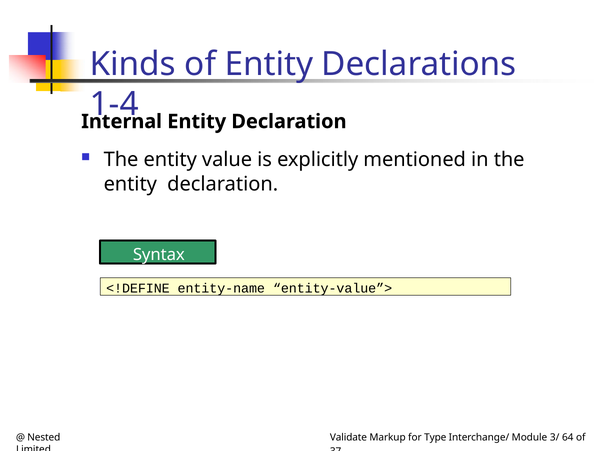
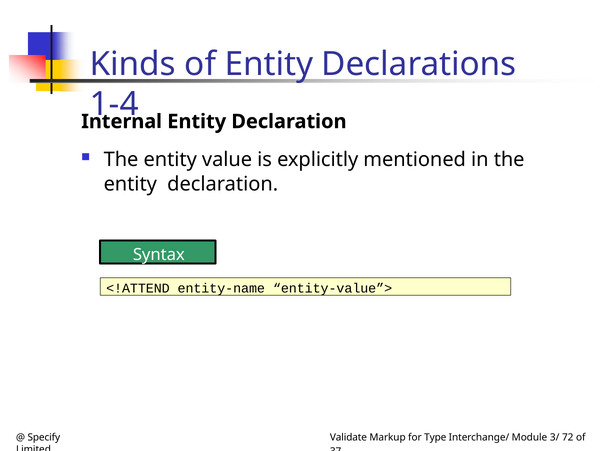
<!DEFINE: <!DEFINE -> <!ATTEND
Nested: Nested -> Specify
64: 64 -> 72
